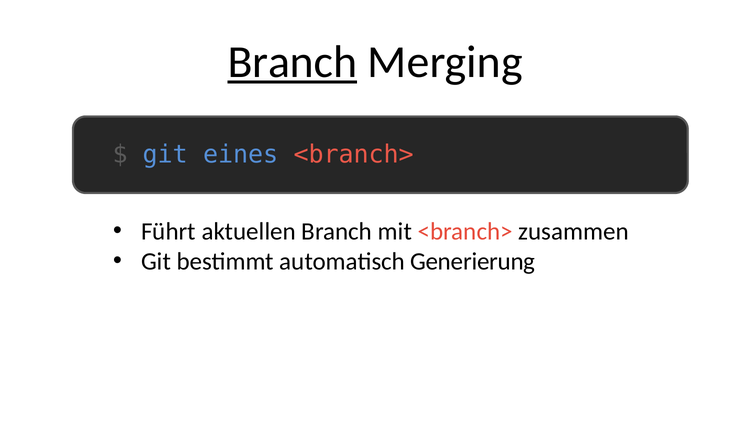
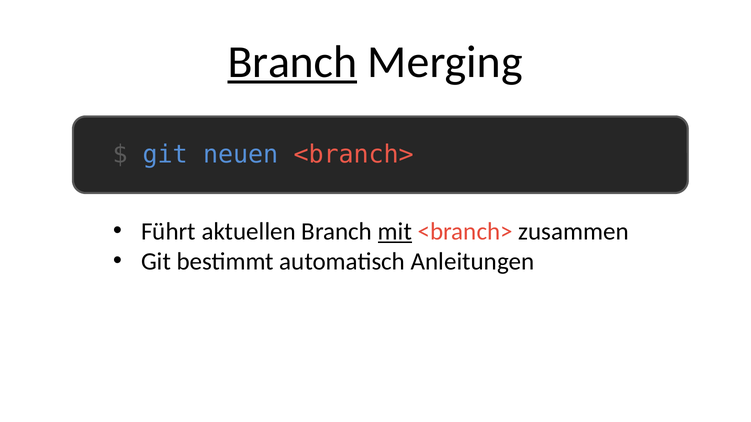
eines: eines -> neuen
mit underline: none -> present
Generierung: Generierung -> Anleitungen
